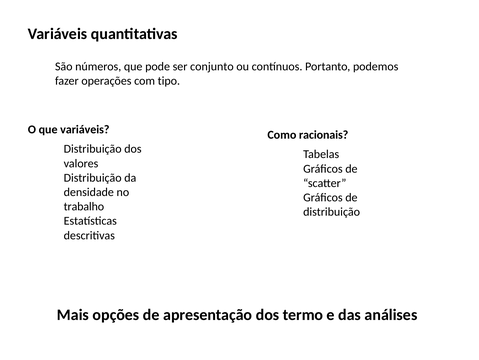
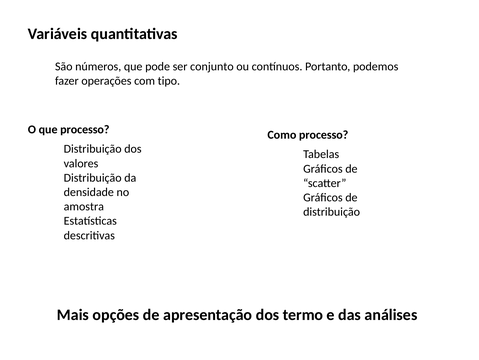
que variáveis: variáveis -> processo
Como racionais: racionais -> processo
trabalho: trabalho -> amostra
